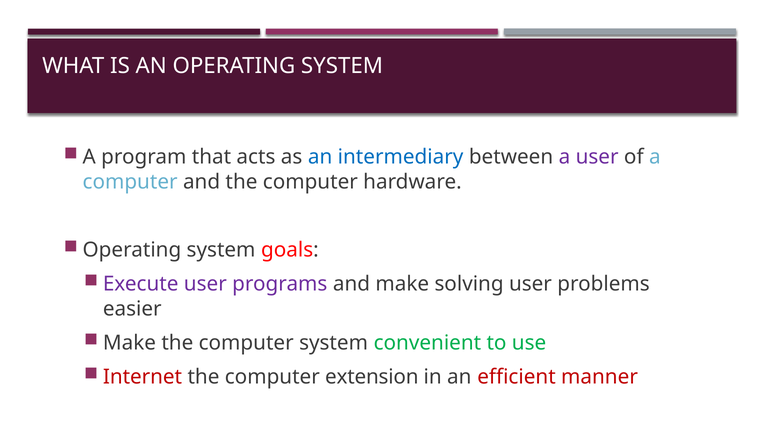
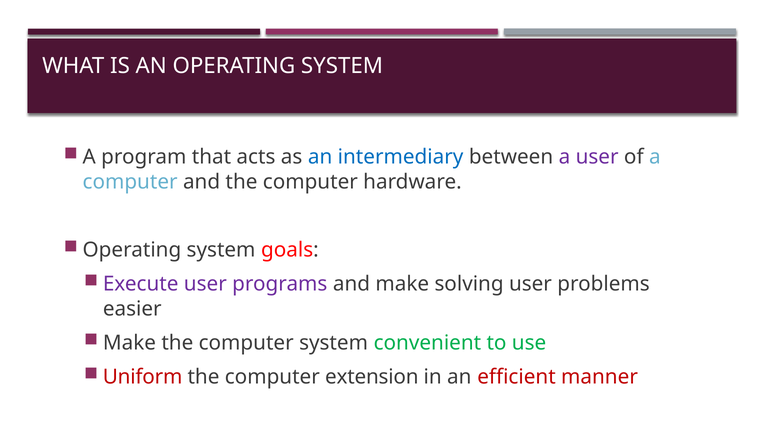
Internet: Internet -> Uniform
